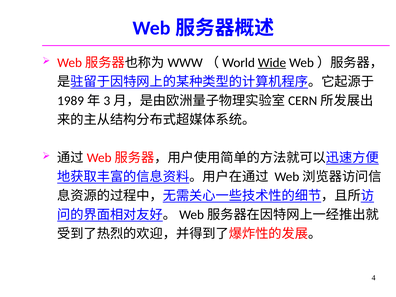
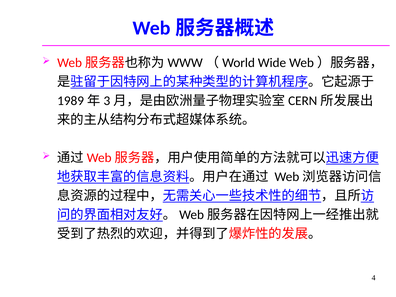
Wide underline: present -> none
